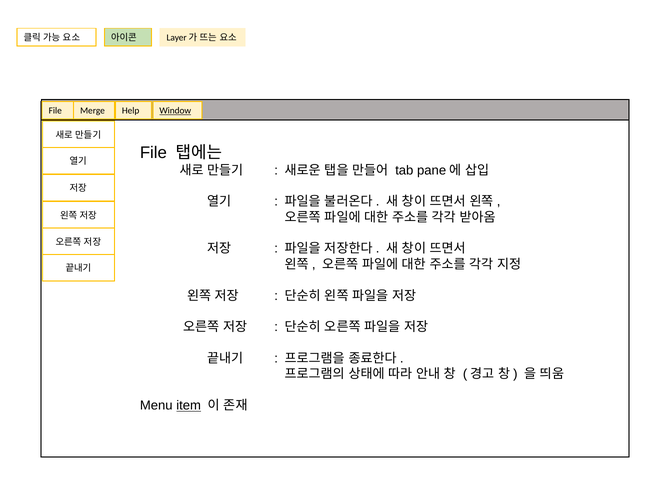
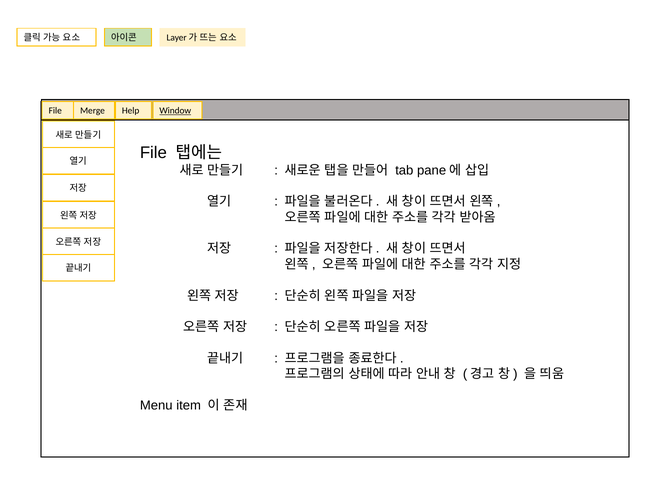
item underline: present -> none
